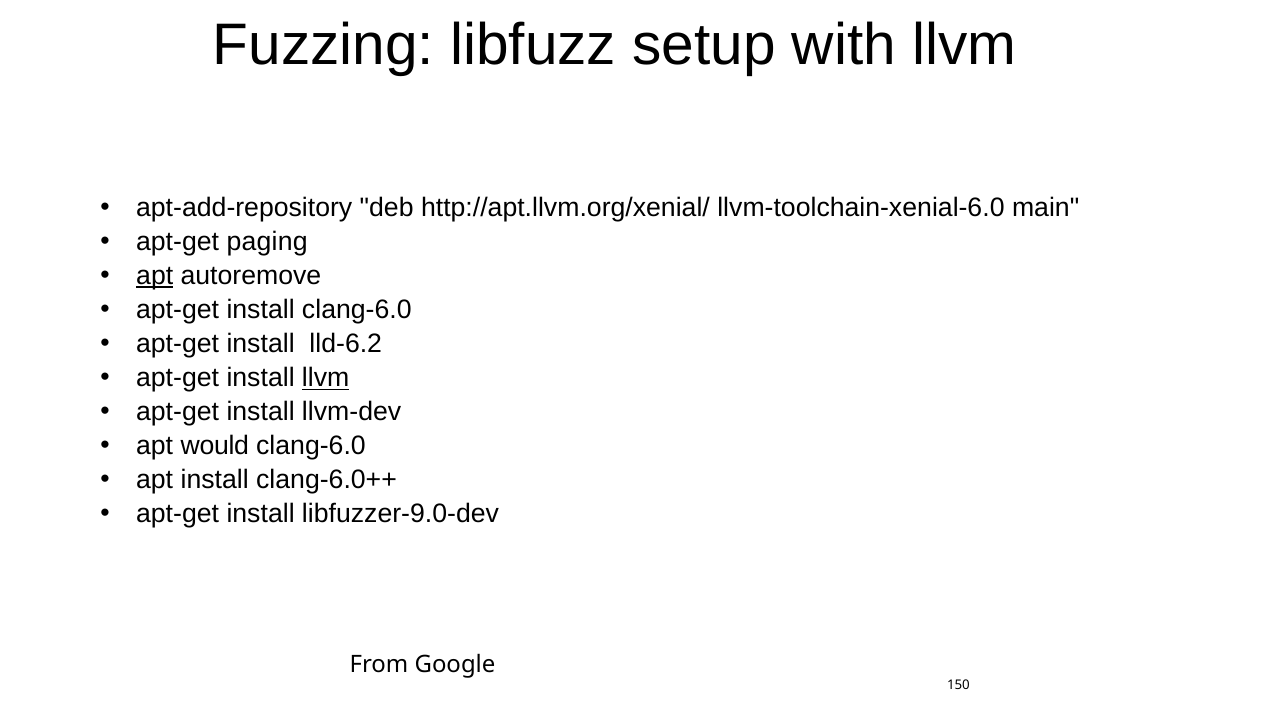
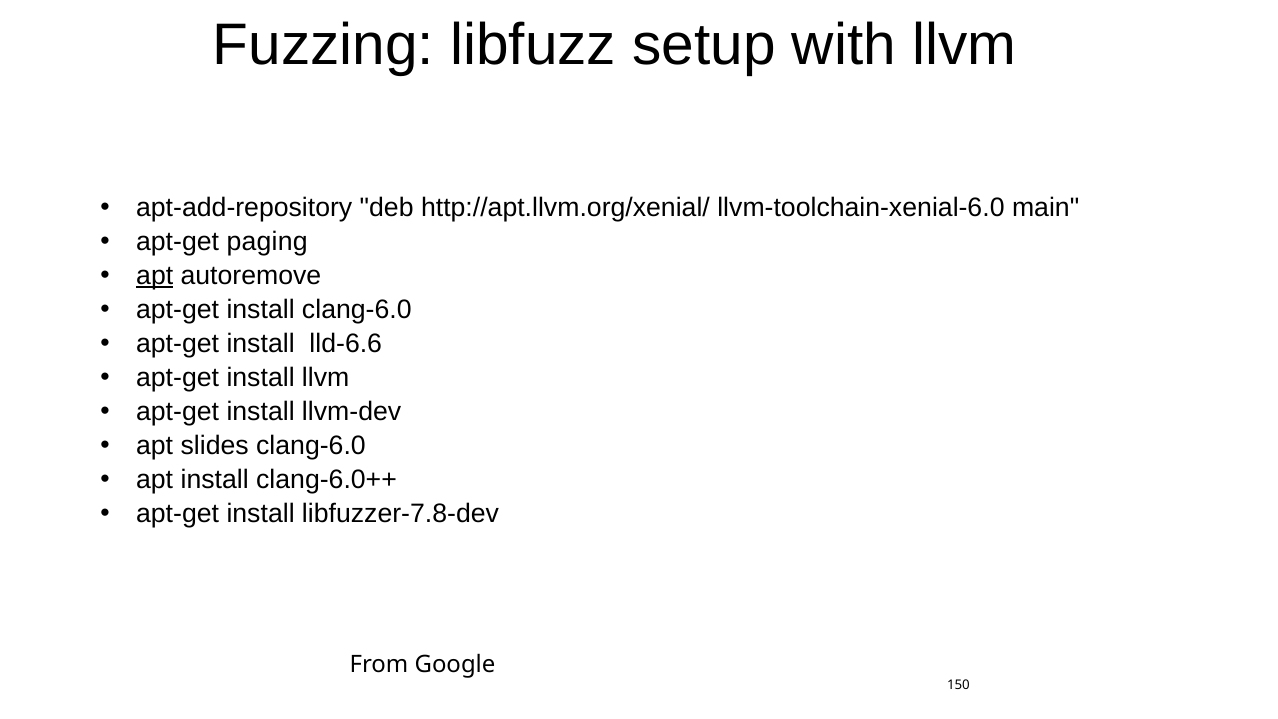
lld-6.2: lld-6.2 -> lld-6.6
llvm at (326, 378) underline: present -> none
would: would -> slides
libfuzzer-9.0-dev: libfuzzer-9.0-dev -> libfuzzer-7.8-dev
